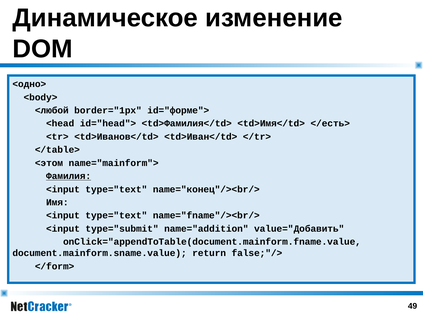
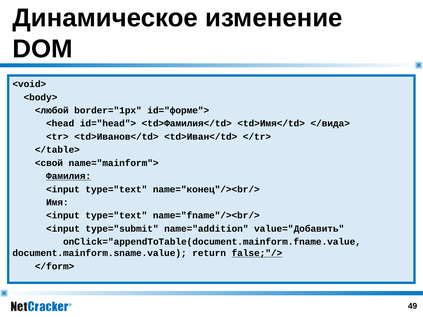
<одно>: <одно> -> <void>
</есть>: </есть> -> </вида>
<этом: <этом -> <свой
false;"/> underline: none -> present
